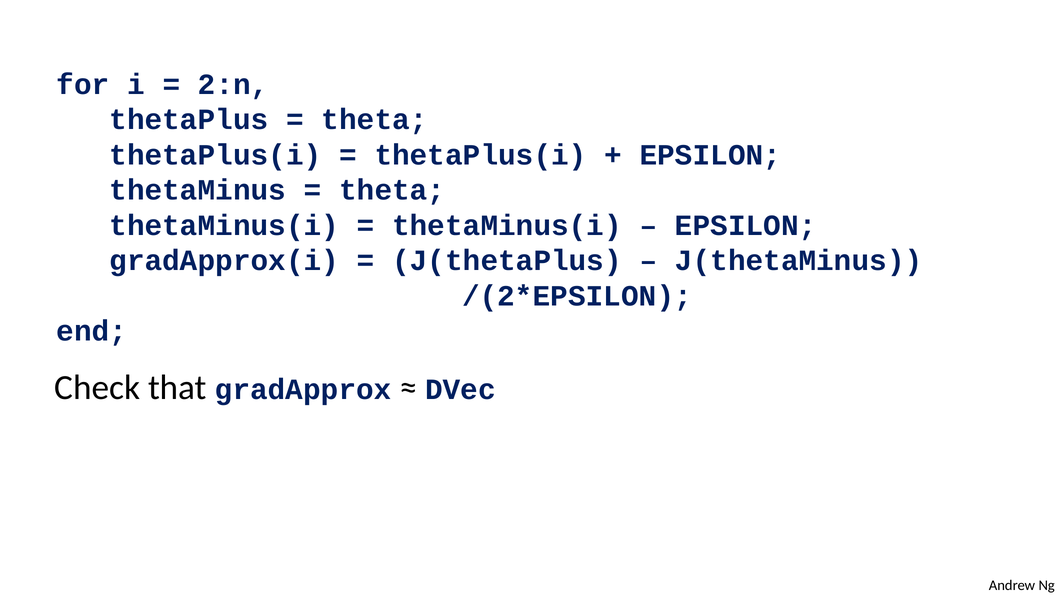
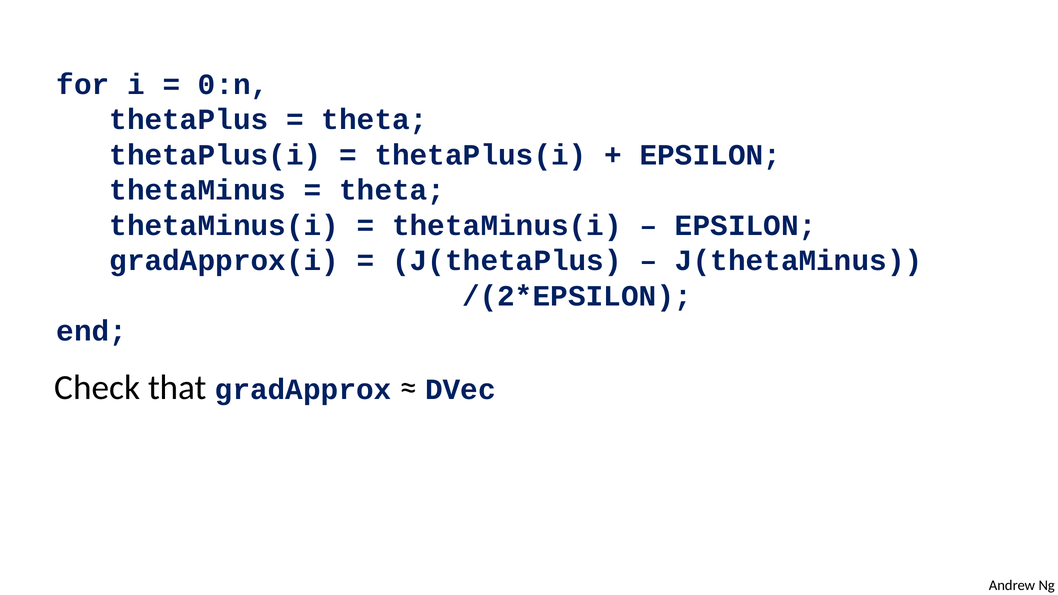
2:n: 2:n -> 0:n
